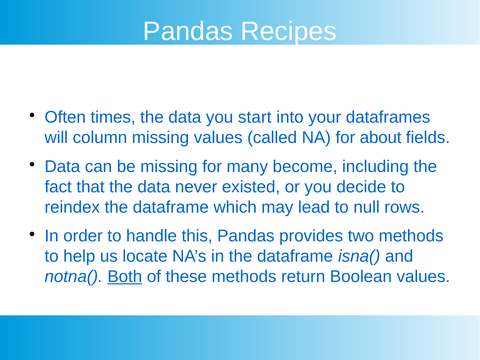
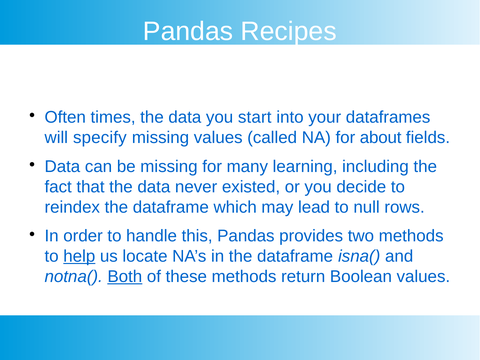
column: column -> specify
become: become -> learning
help underline: none -> present
